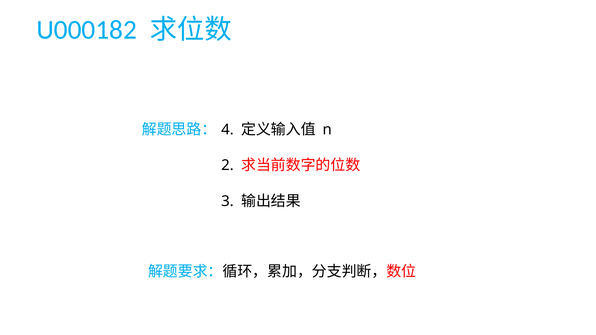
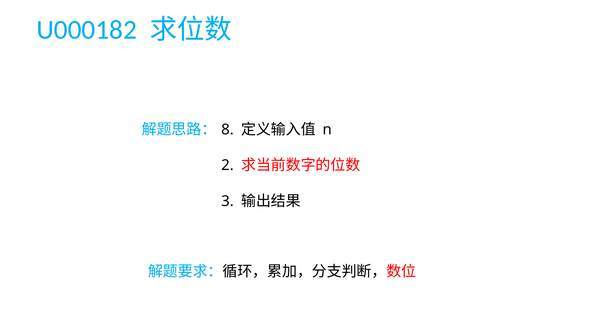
4: 4 -> 8
